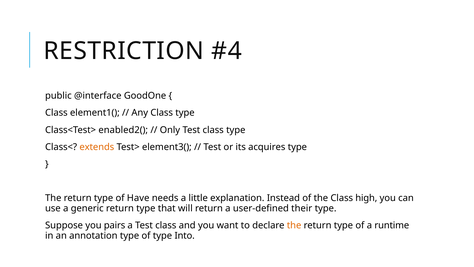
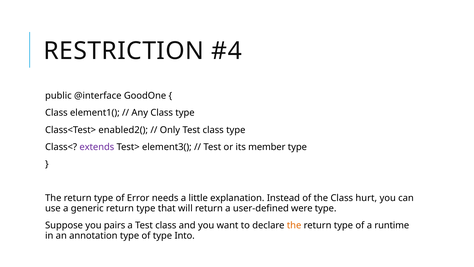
extends colour: orange -> purple
acquires: acquires -> member
Have: Have -> Error
high: high -> hurt
their: their -> were
